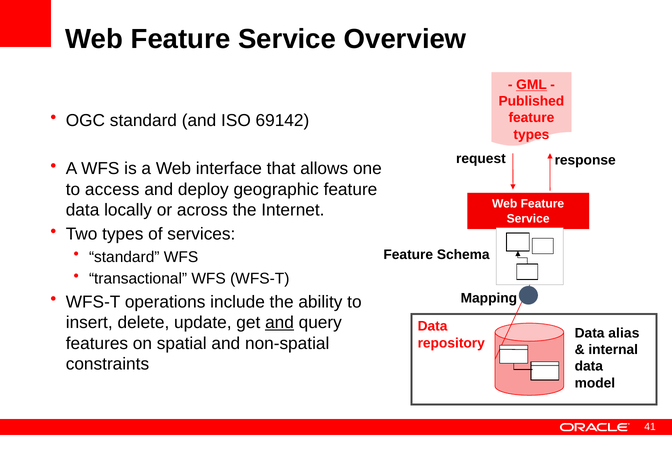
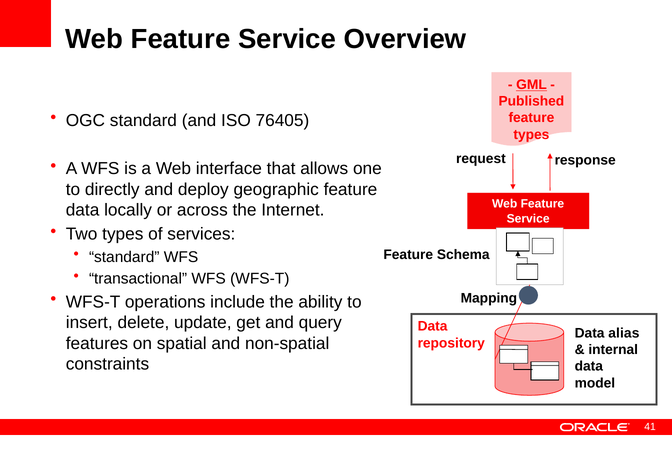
69142: 69142 -> 76405
access: access -> directly
and at (280, 322) underline: present -> none
